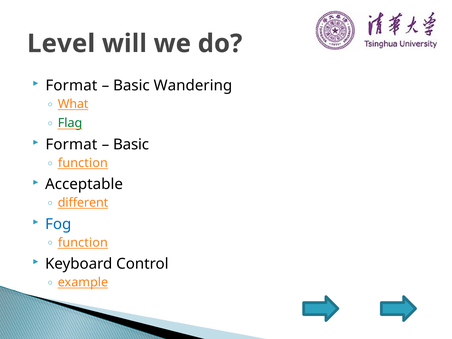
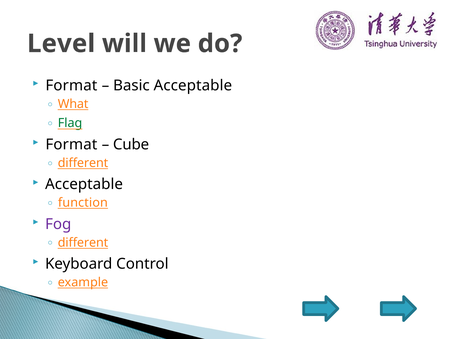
Basic Wandering: Wandering -> Acceptable
Basic at (131, 145): Basic -> Cube
function at (83, 163): function -> different
different: different -> function
Fog colour: blue -> purple
function at (83, 243): function -> different
